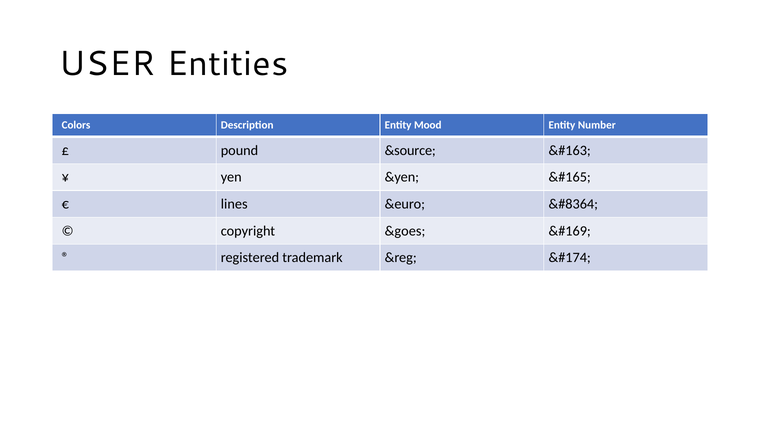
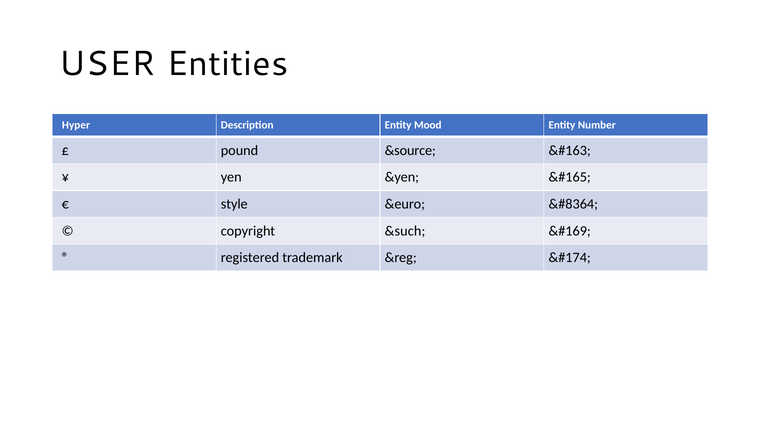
Colors: Colors -> Hyper
lines: lines -> style
&goes: &goes -> &such
